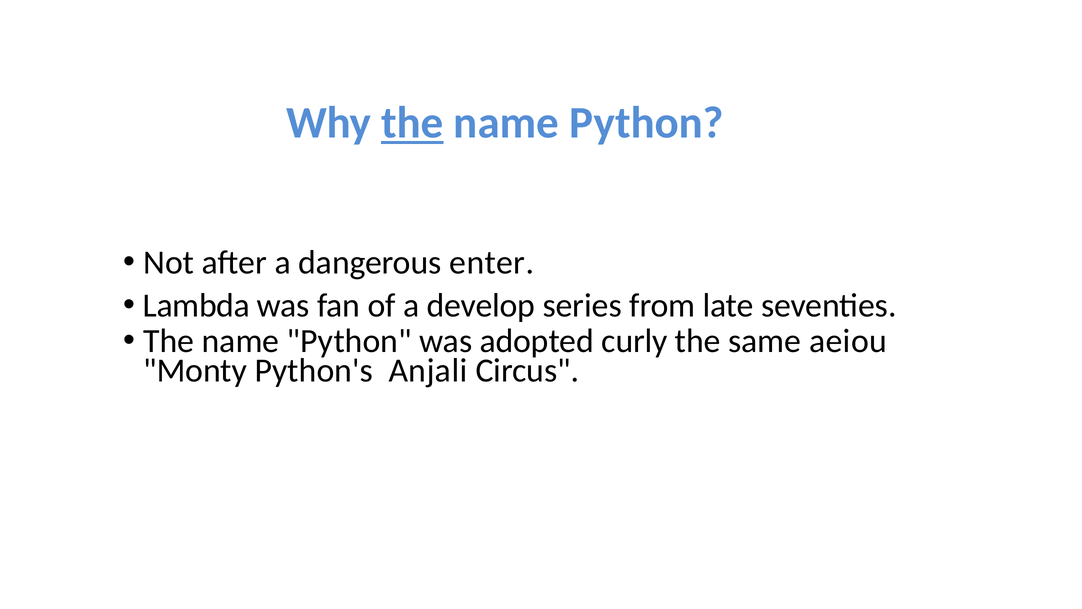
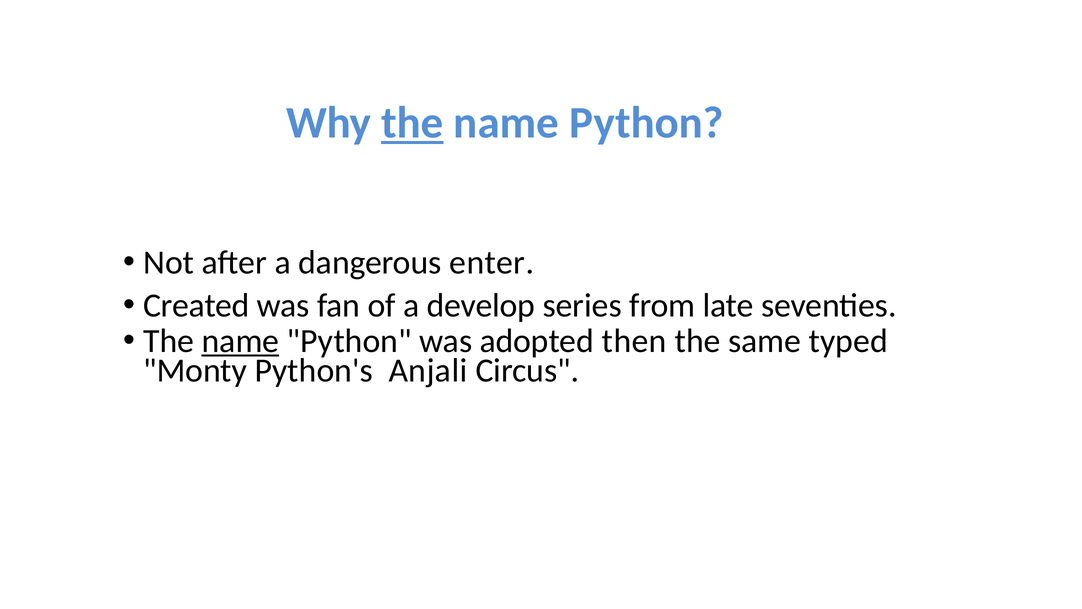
Lambda: Lambda -> Created
name at (240, 341) underline: none -> present
curly: curly -> then
aeiou: aeiou -> typed
